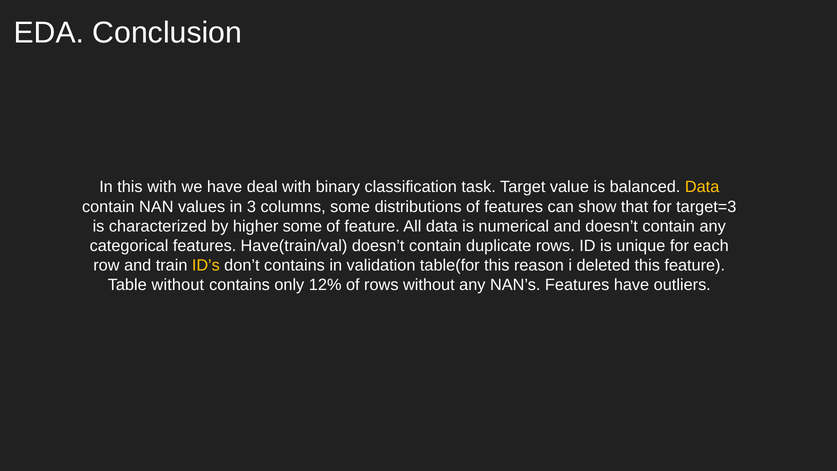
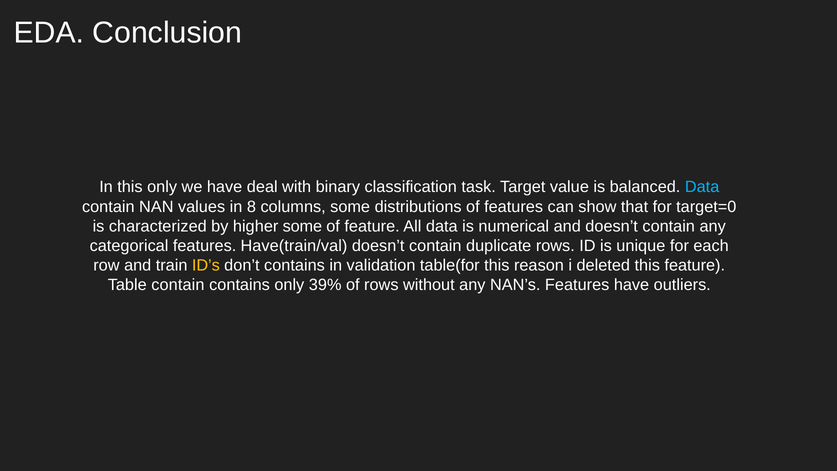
this with: with -> only
Data at (702, 187) colour: yellow -> light blue
3: 3 -> 8
target=3: target=3 -> target=0
Table without: without -> contain
12%: 12% -> 39%
